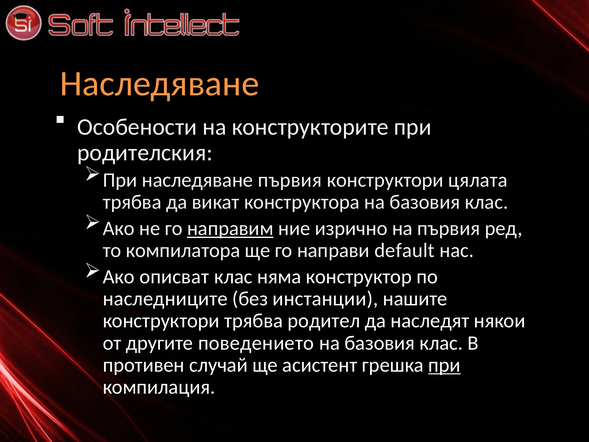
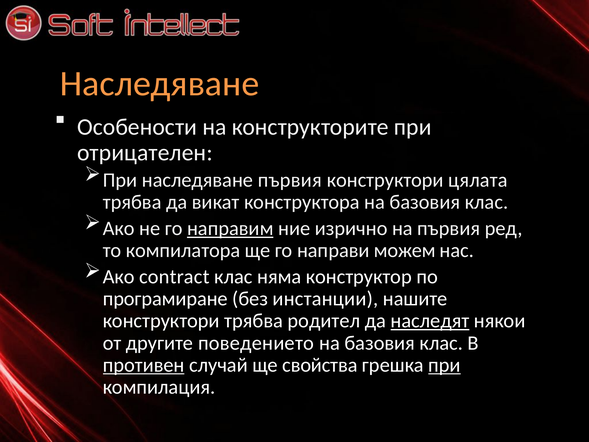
родителския: родителския -> отрицателен
default: default -> можем
описват: описват -> contract
наследниците: наследниците -> програмиране
наследят underline: none -> present
противен underline: none -> present
асистент: асистент -> свойства
